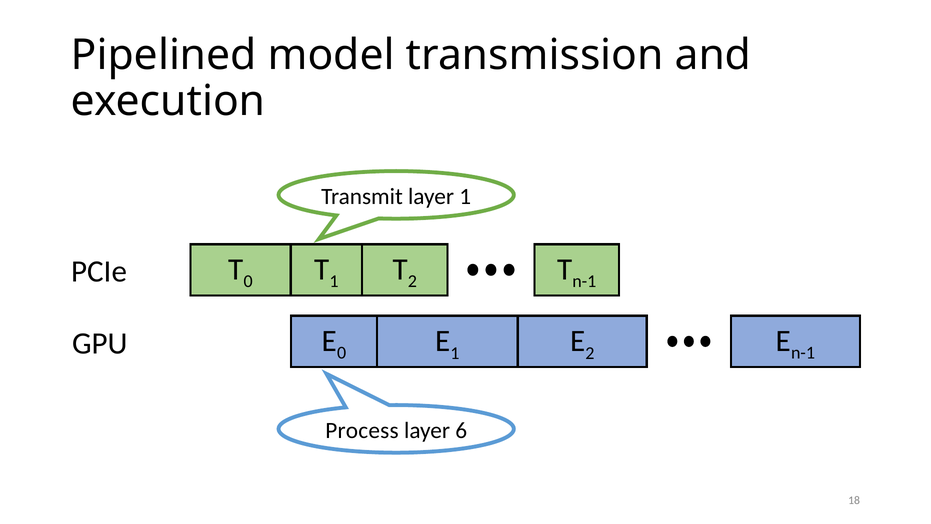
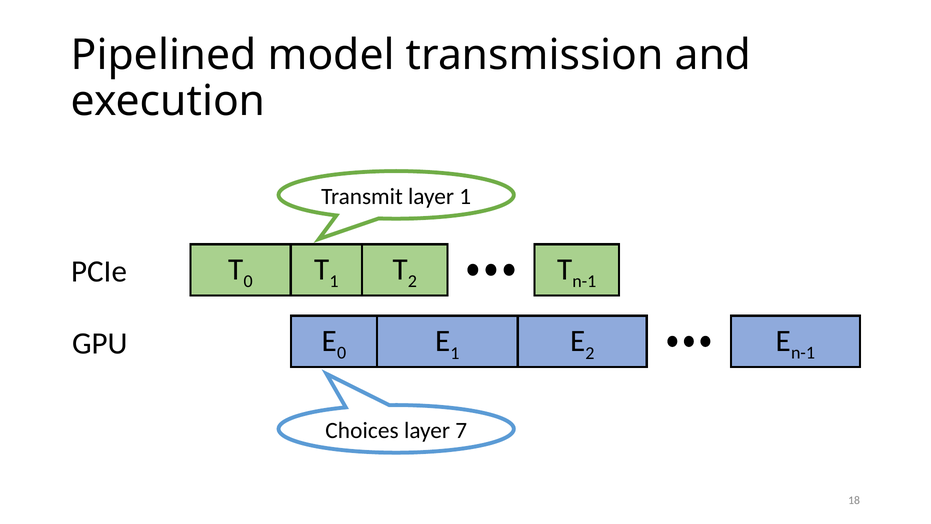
Process: Process -> Choices
6: 6 -> 7
